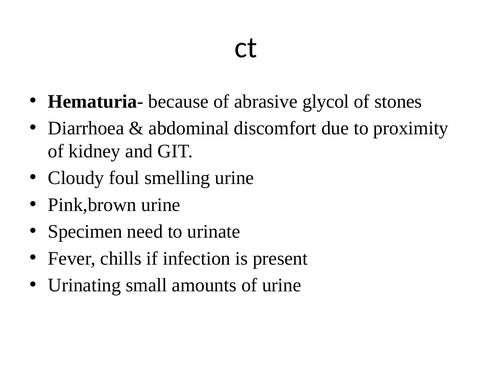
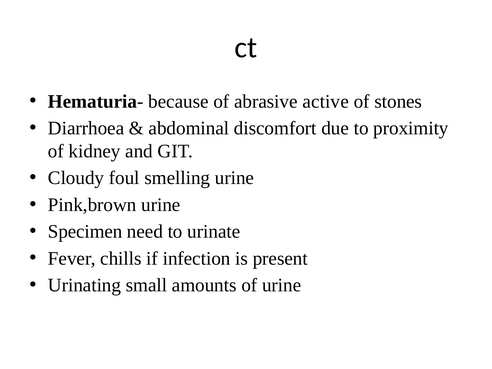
glycol: glycol -> active
